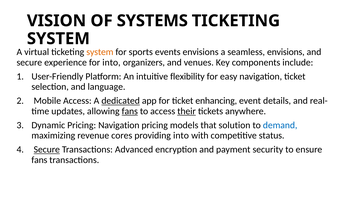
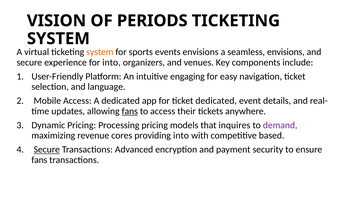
SYSTEMS: SYSTEMS -> PERIODS
flexibility: flexibility -> engaging
dedicated at (121, 101) underline: present -> none
ticket enhancing: enhancing -> dedicated
their underline: present -> none
Pricing Navigation: Navigation -> Processing
solution: solution -> inquires
demand colour: blue -> purple
status: status -> based
